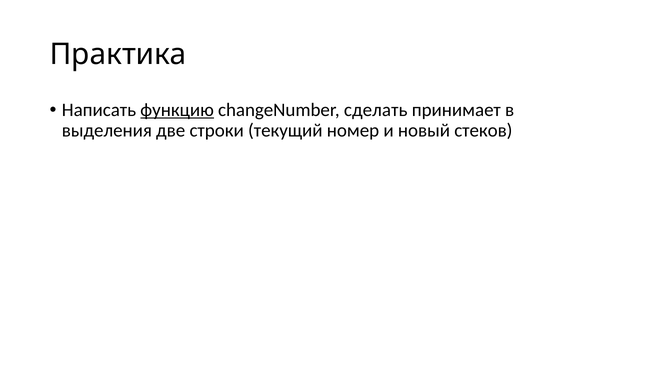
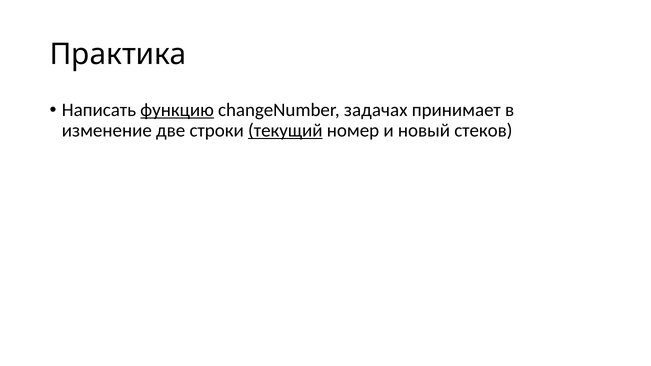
сделать: сделать -> задачах
выделения: выделения -> изменение
текущий underline: none -> present
